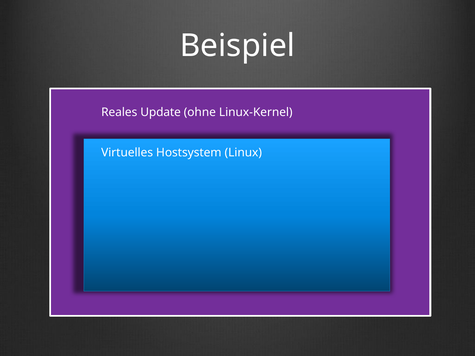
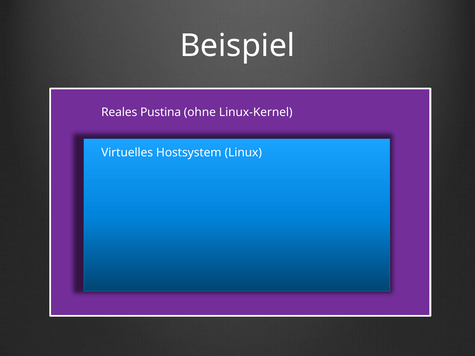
Update: Update -> Pustina
